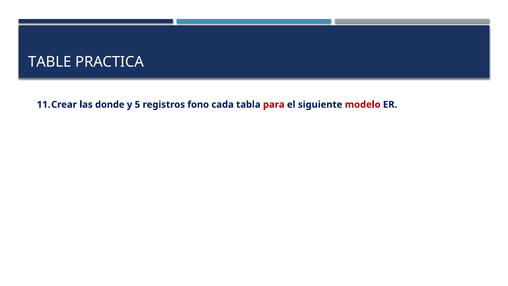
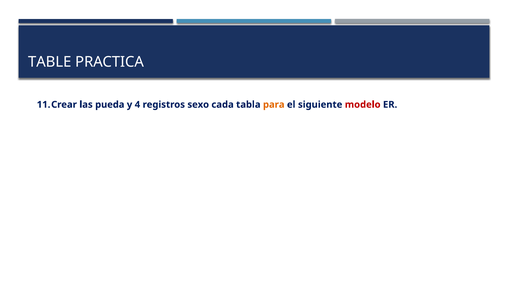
donde: donde -> pueda
5: 5 -> 4
fono: fono -> sexo
para colour: red -> orange
